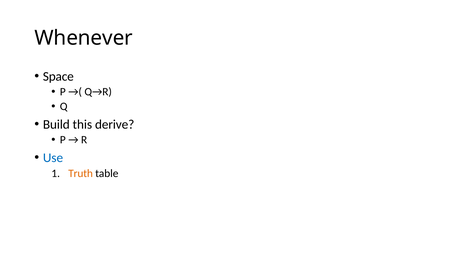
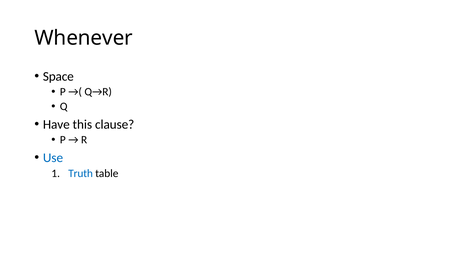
Build: Build -> Have
derive: derive -> clause
Truth colour: orange -> blue
